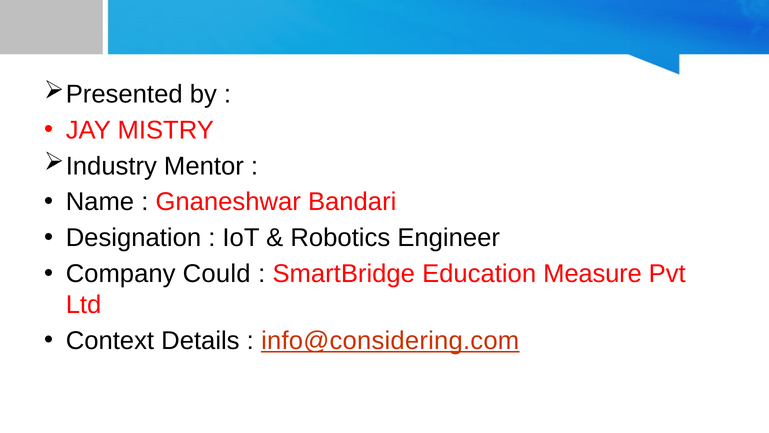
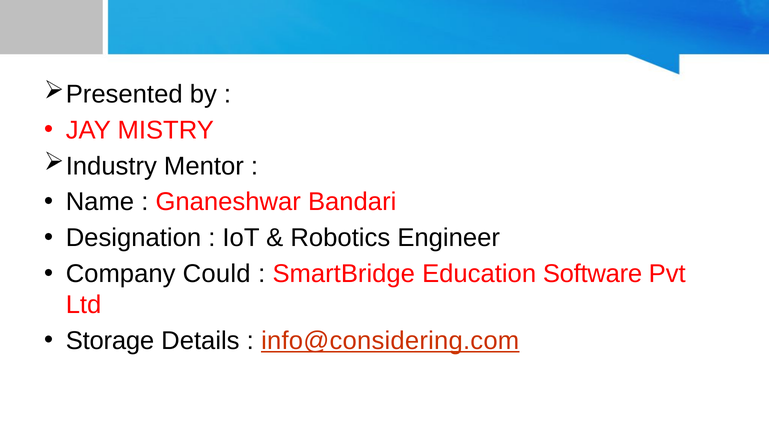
Measure: Measure -> Software
Context: Context -> Storage
